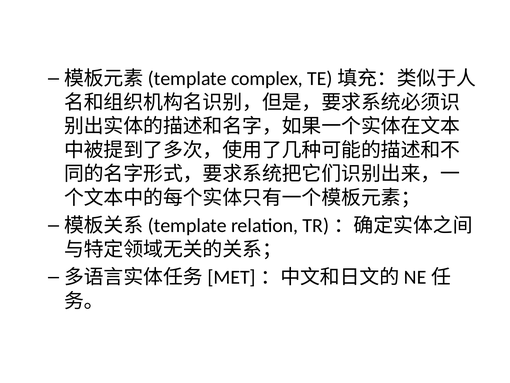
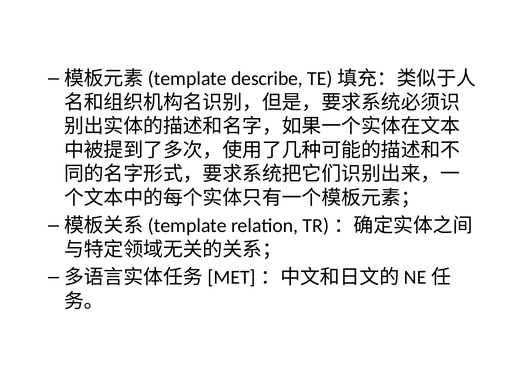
complex: complex -> describe
